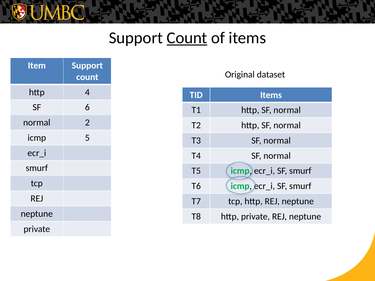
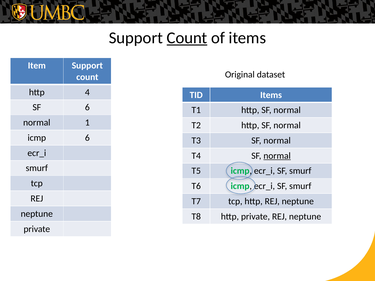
2: 2 -> 1
icmp 5: 5 -> 6
normal at (277, 156) underline: none -> present
